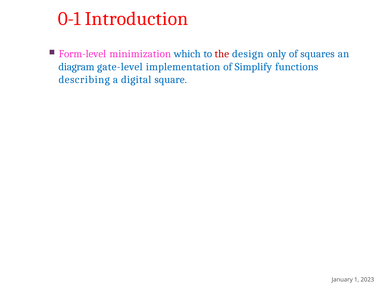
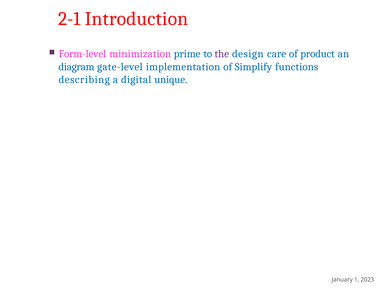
0-1: 0-1 -> 2-1
which: which -> prime
the colour: red -> purple
only: only -> care
squares: squares -> product
square: square -> unique
